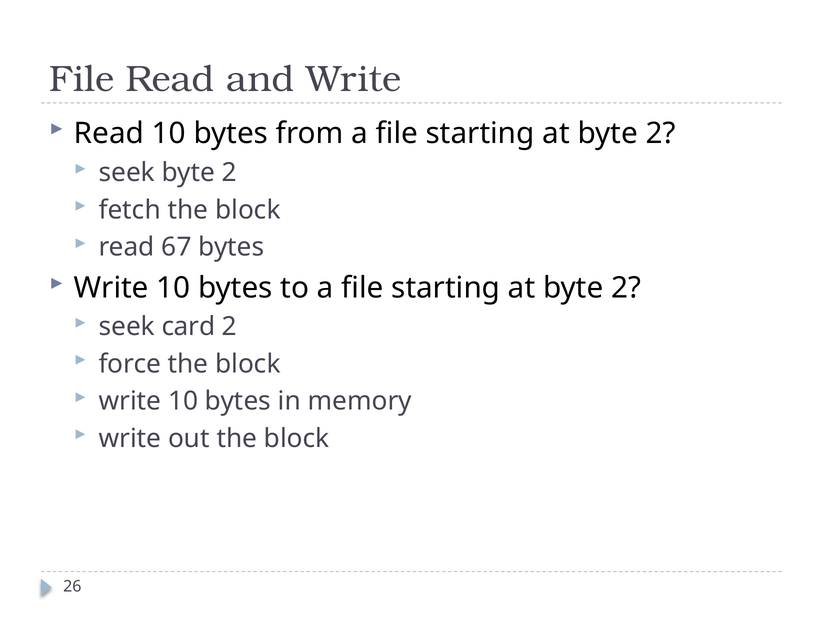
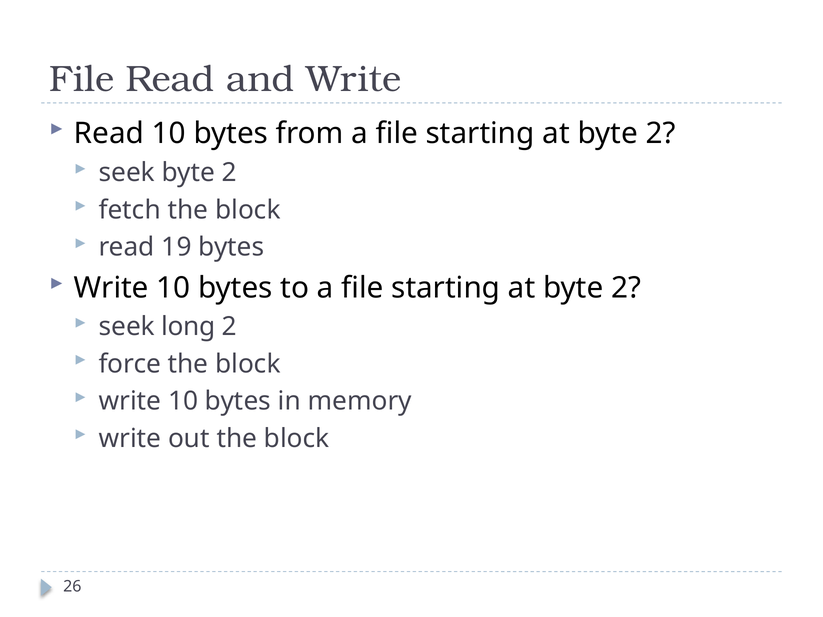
67: 67 -> 19
card: card -> long
